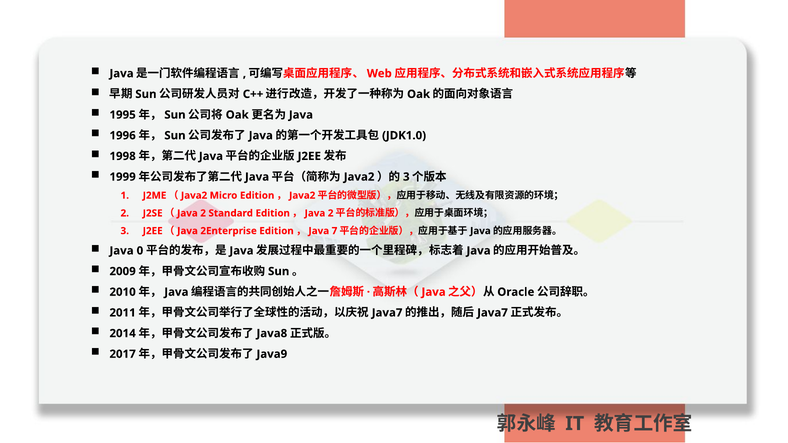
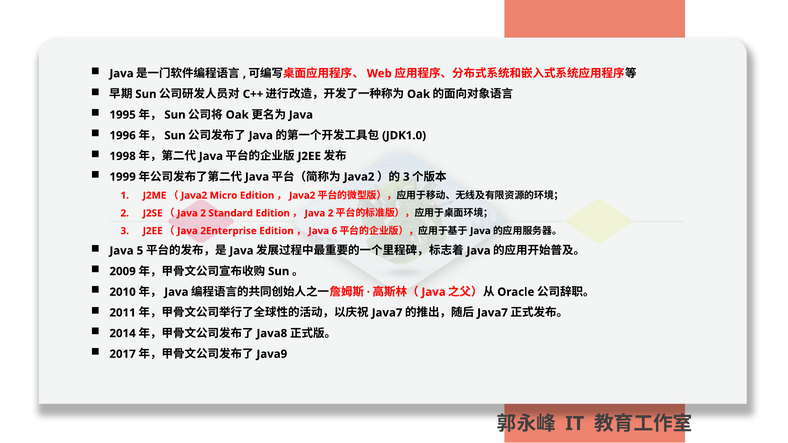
7: 7 -> 6
0: 0 -> 5
